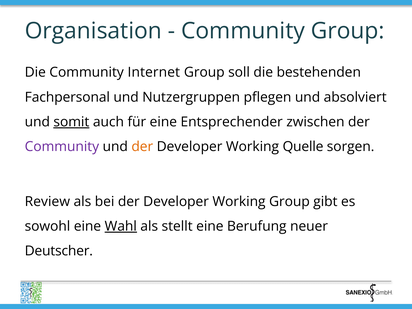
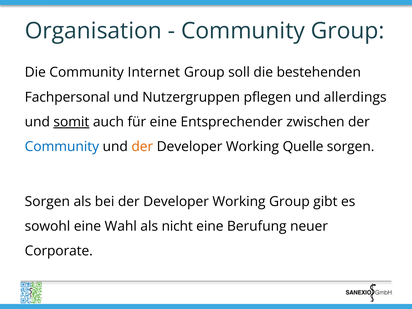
absolviert: absolviert -> allerdings
Community at (62, 147) colour: purple -> blue
Review at (47, 202): Review -> Sorgen
Wahl underline: present -> none
stellt: stellt -> nicht
Deutscher: Deutscher -> Corporate
